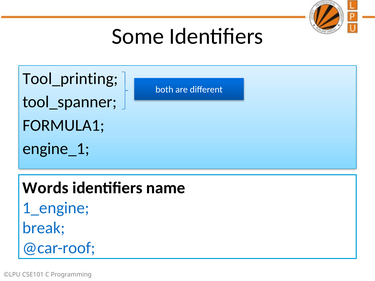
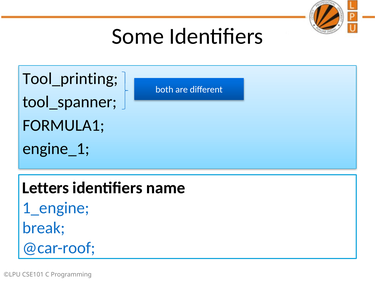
Words: Words -> Letters
